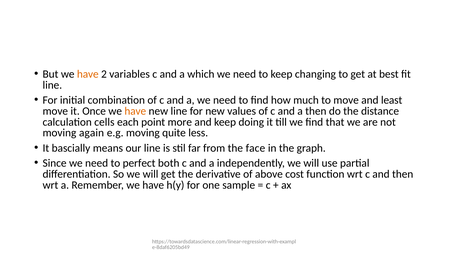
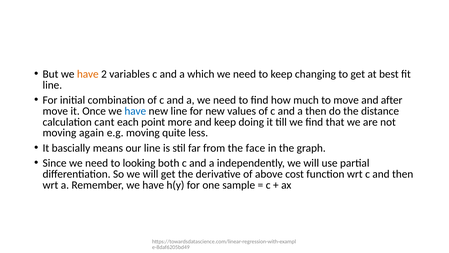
least: least -> after
have at (135, 111) colour: orange -> blue
cells: cells -> cant
perfect: perfect -> looking
